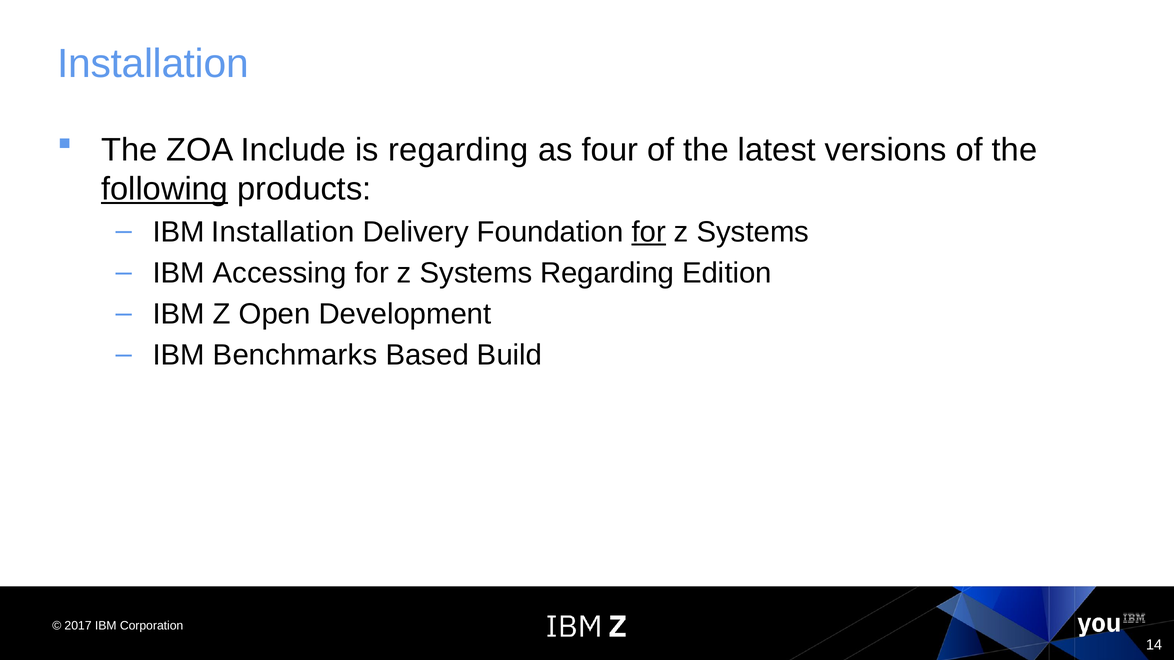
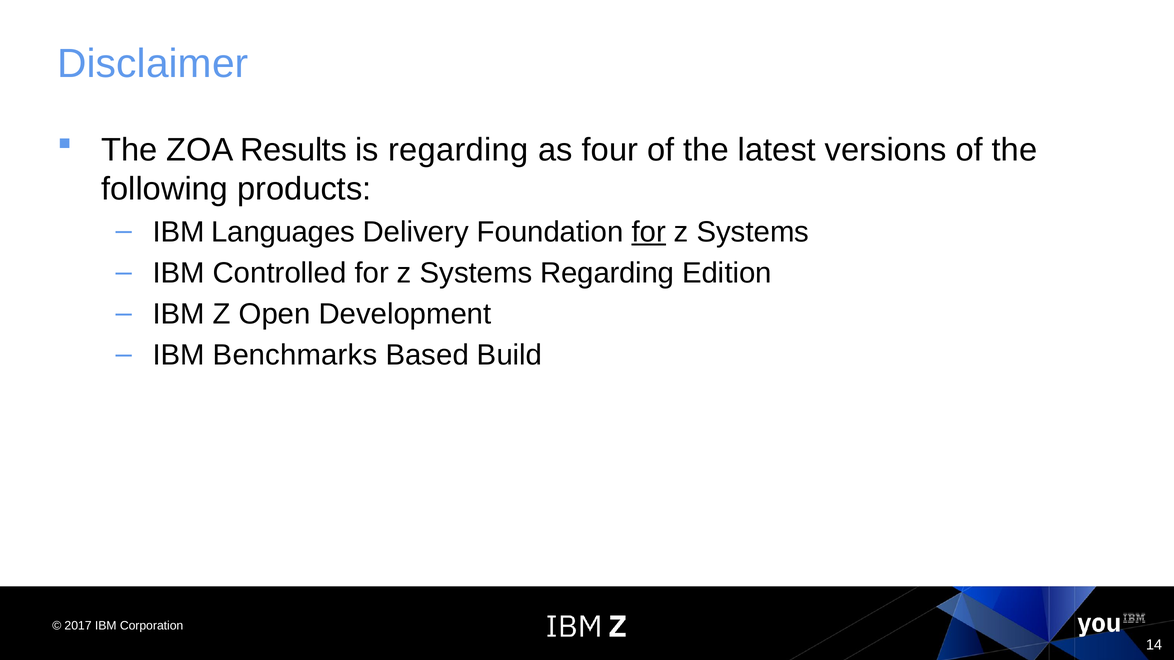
Installation at (153, 64): Installation -> Disclaimer
Include: Include -> Results
following underline: present -> none
IBM Installation: Installation -> Languages
Accessing: Accessing -> Controlled
